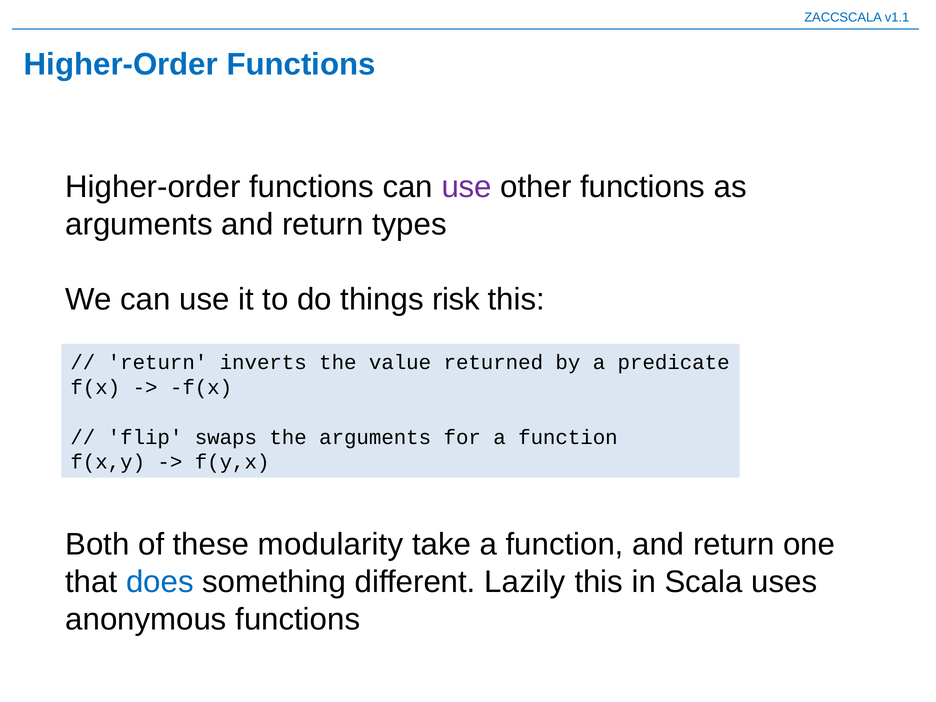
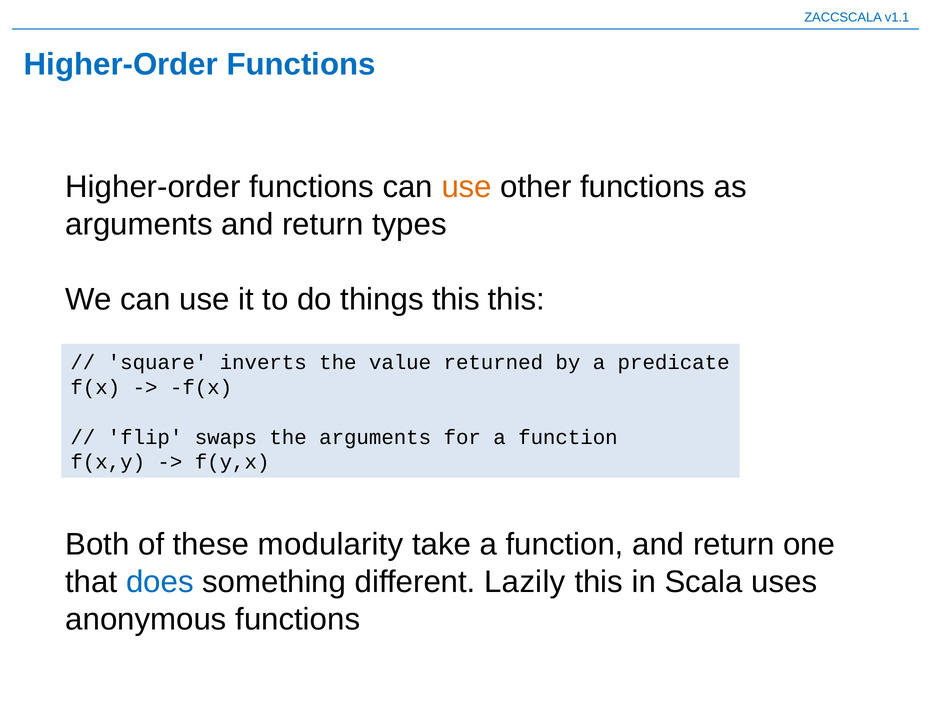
use at (467, 187) colour: purple -> orange
things risk: risk -> this
return at (158, 362): return -> square
